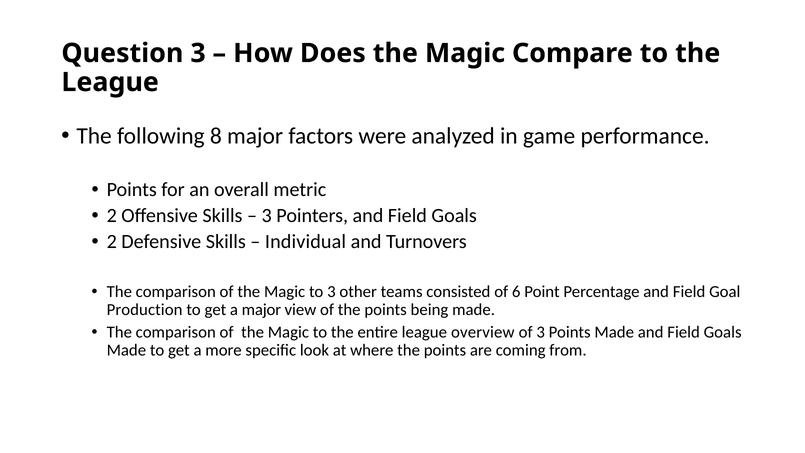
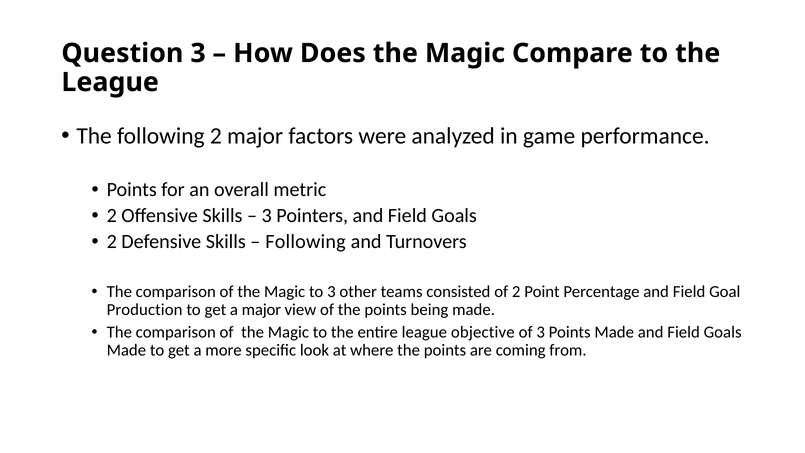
following 8: 8 -> 2
Individual at (306, 242): Individual -> Following
of 6: 6 -> 2
overview: overview -> objective
